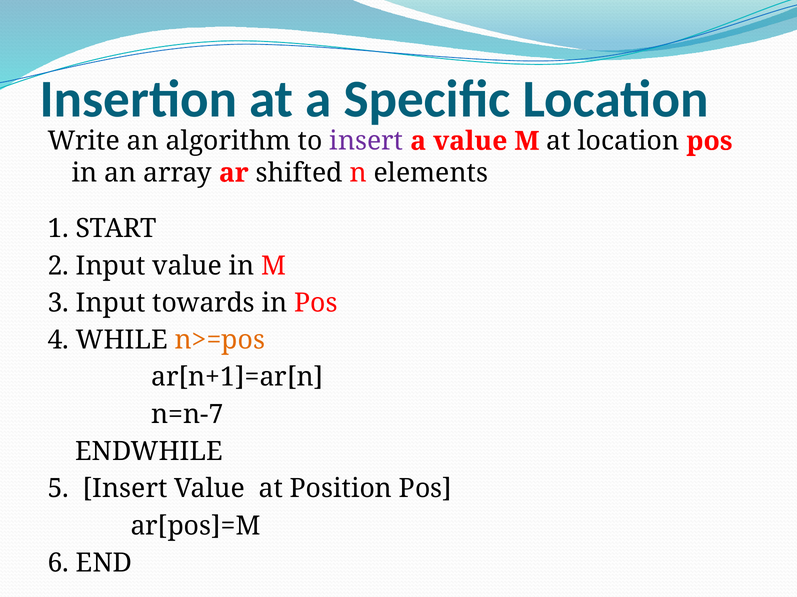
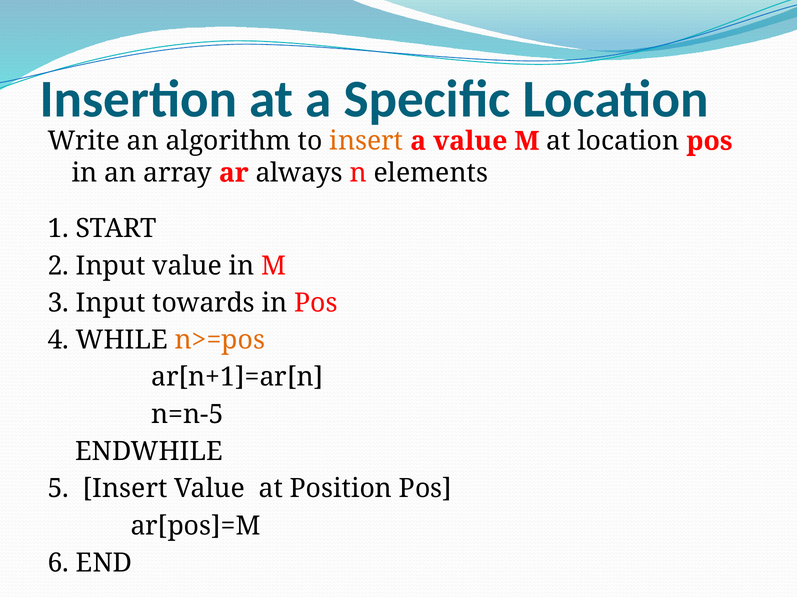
insert at (366, 141) colour: purple -> orange
shifted: shifted -> always
n=n-7: n=n-7 -> n=n-5
